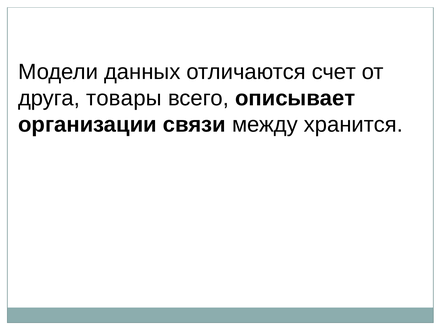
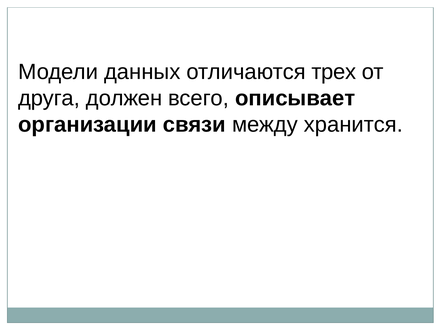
счет: счет -> трех
товары: товары -> должен
